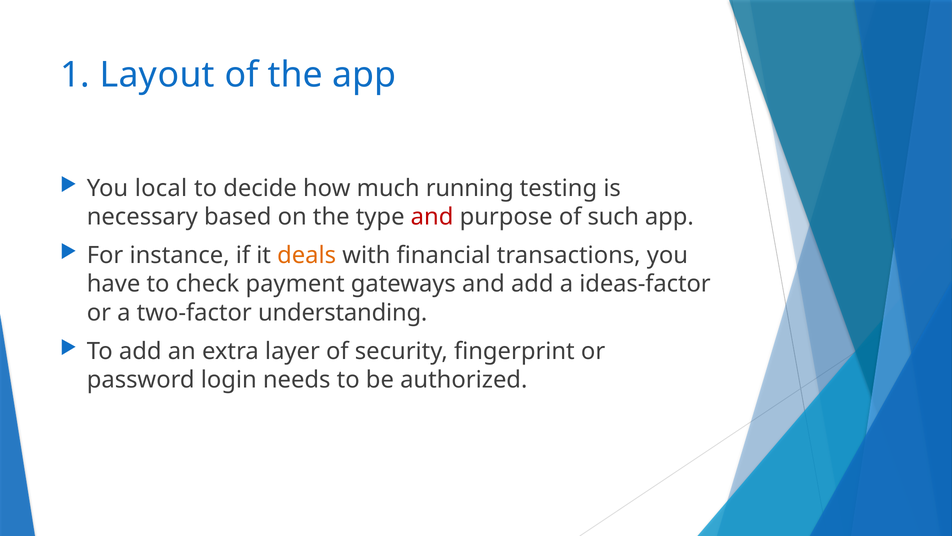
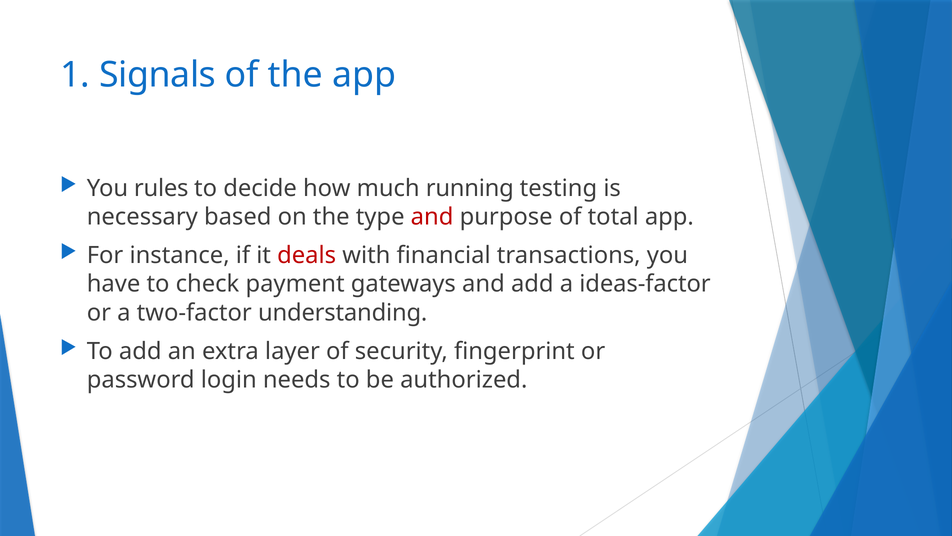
Layout: Layout -> Signals
local: local -> rules
such: such -> total
deals colour: orange -> red
